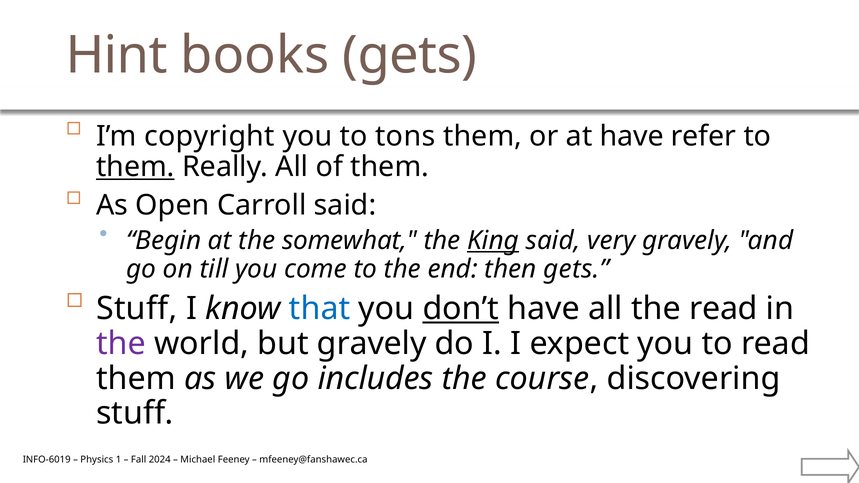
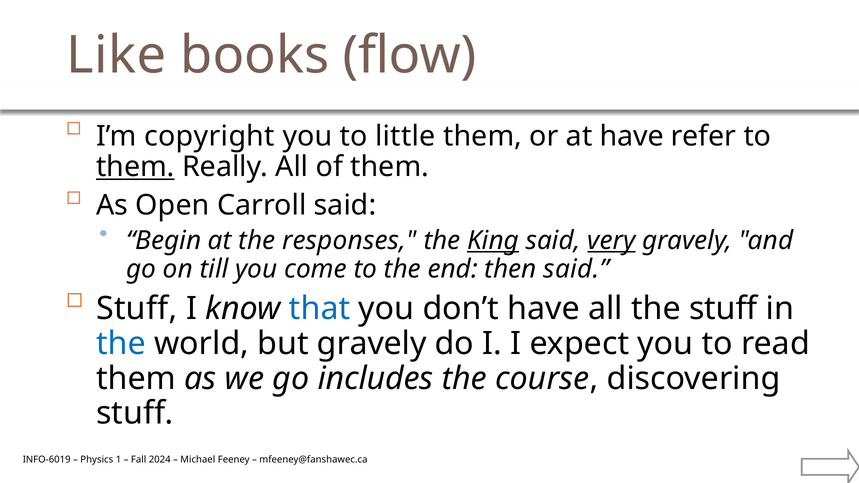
Hint: Hint -> Like
books gets: gets -> flow
tons: tons -> little
somewhat: somewhat -> responses
very underline: none -> present
then gets: gets -> said
don’t underline: present -> none
the read: read -> stuff
the at (121, 344) colour: purple -> blue
